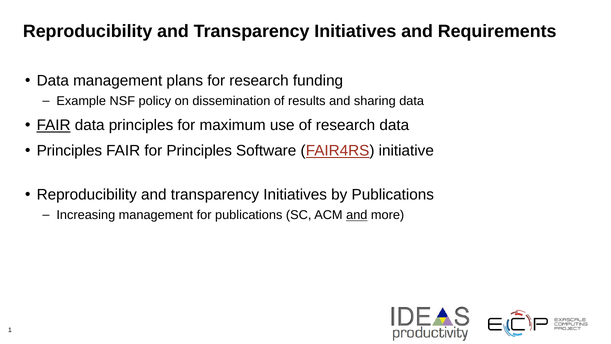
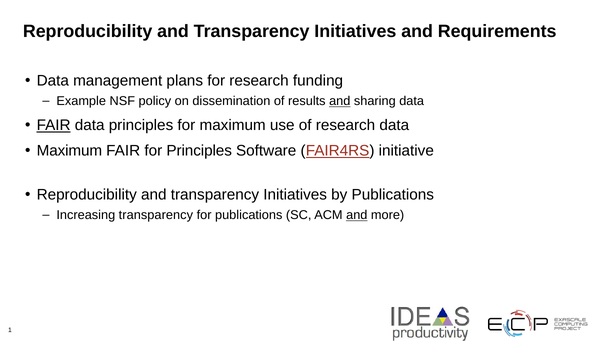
and at (340, 101) underline: none -> present
Principles at (69, 151): Principles -> Maximum
Increasing management: management -> transparency
